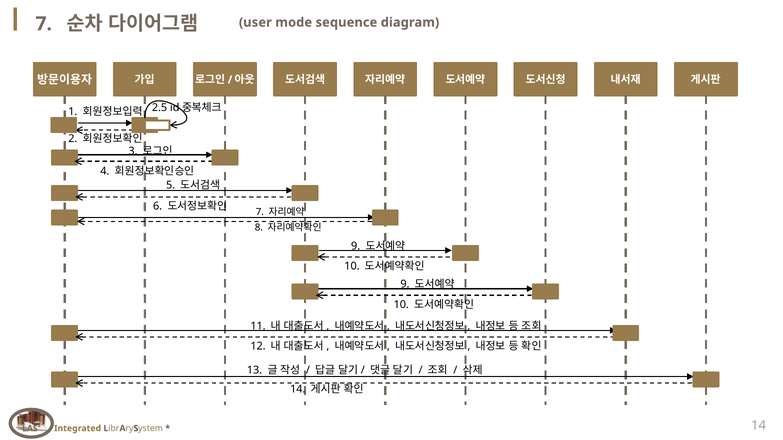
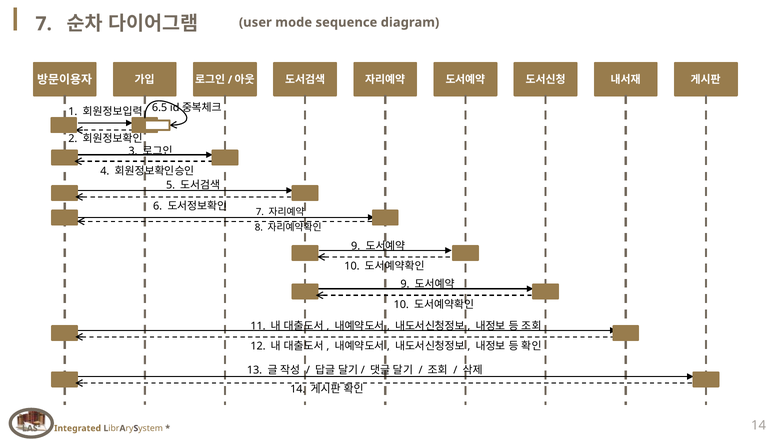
2.5: 2.5 -> 6.5
